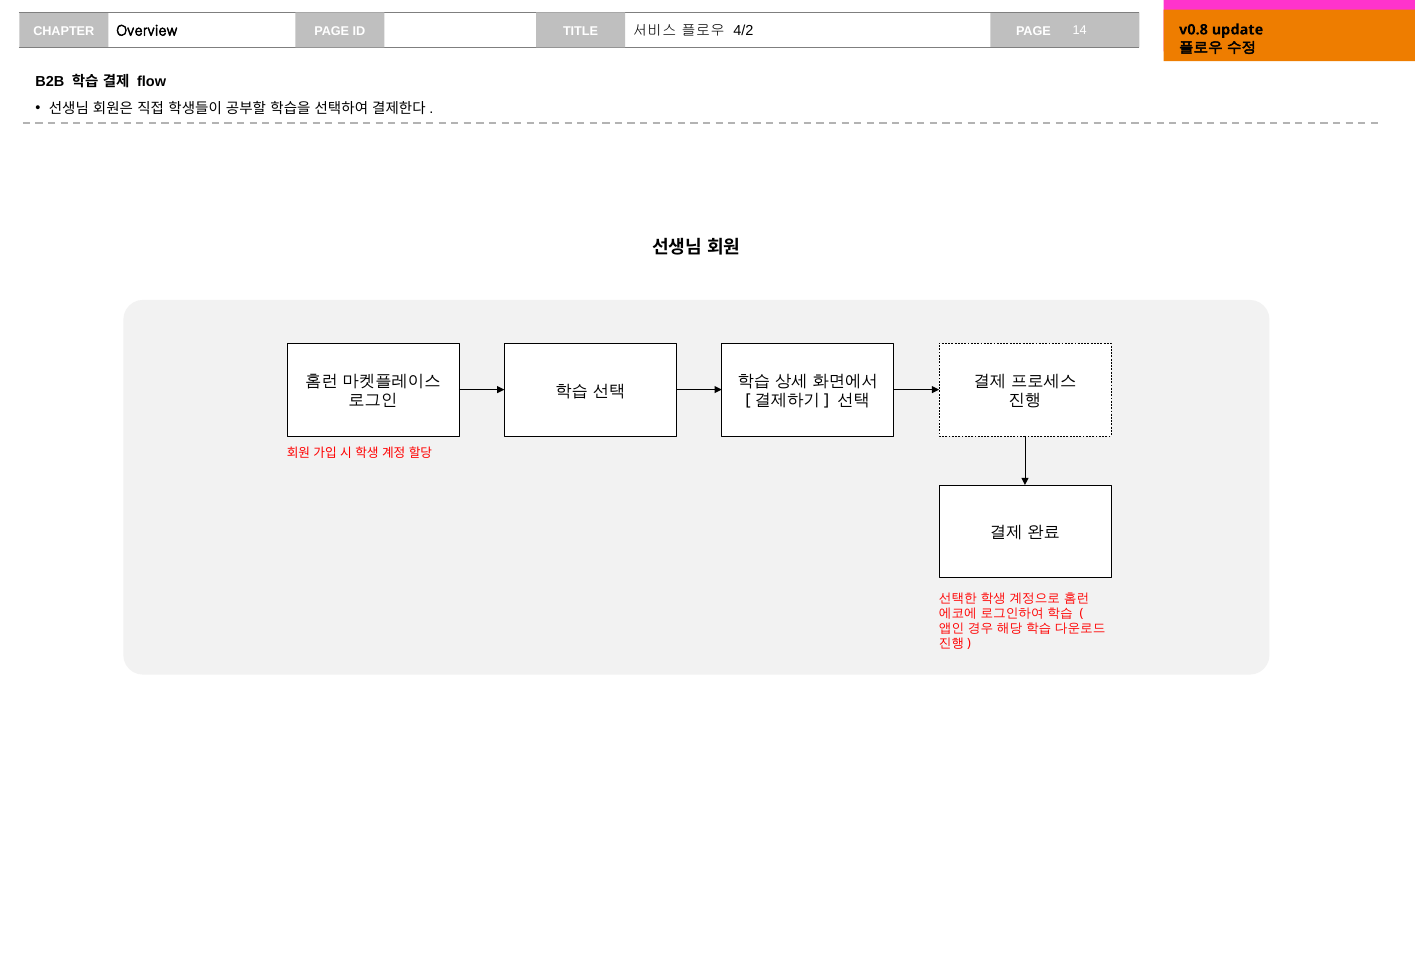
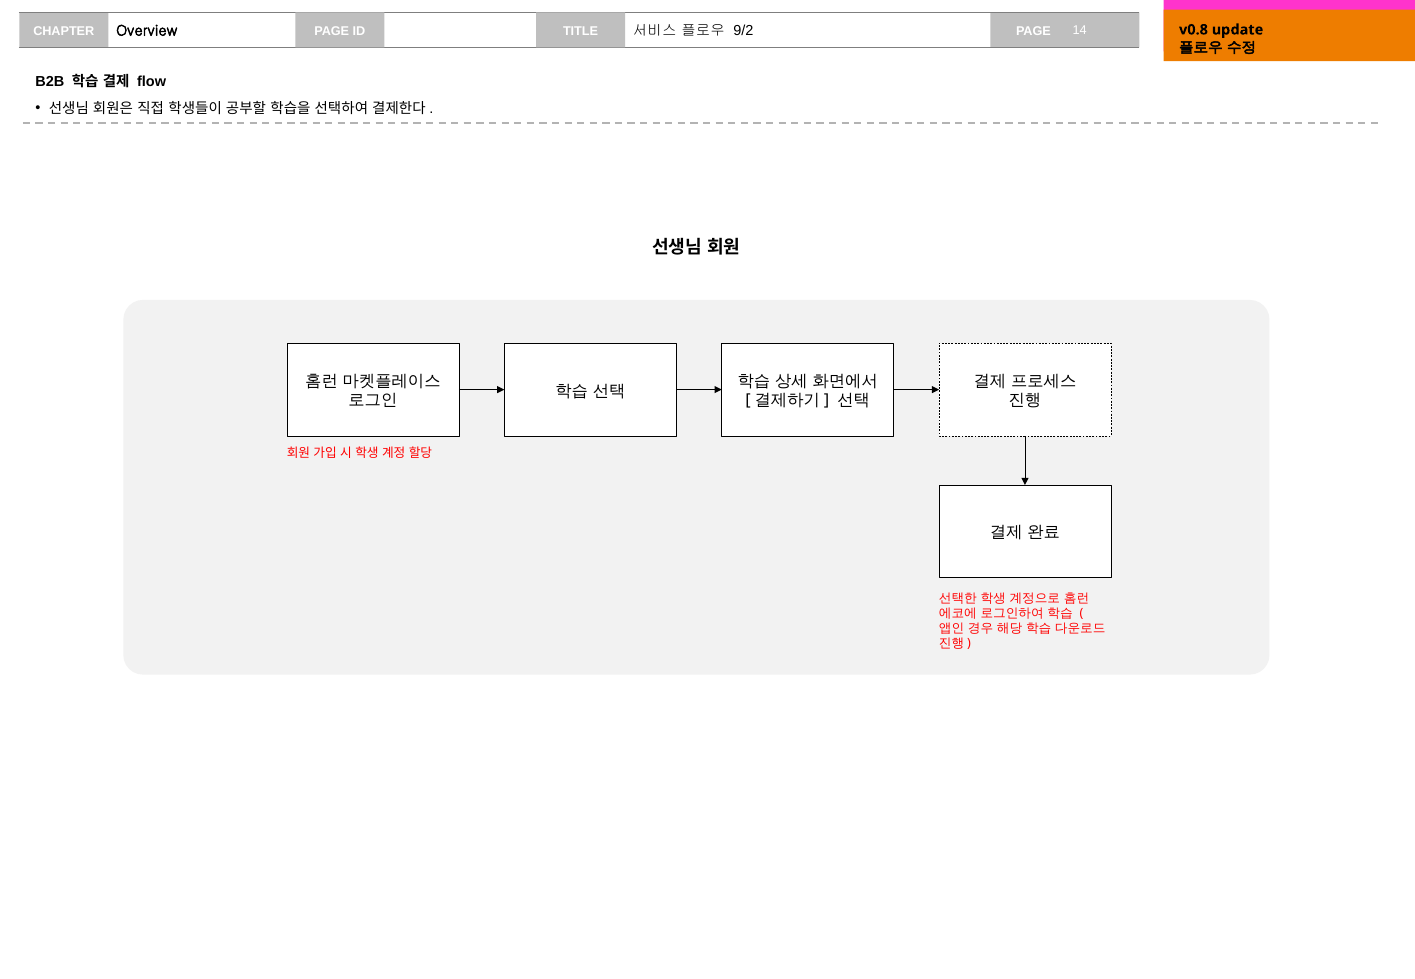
4/2: 4/2 -> 9/2
